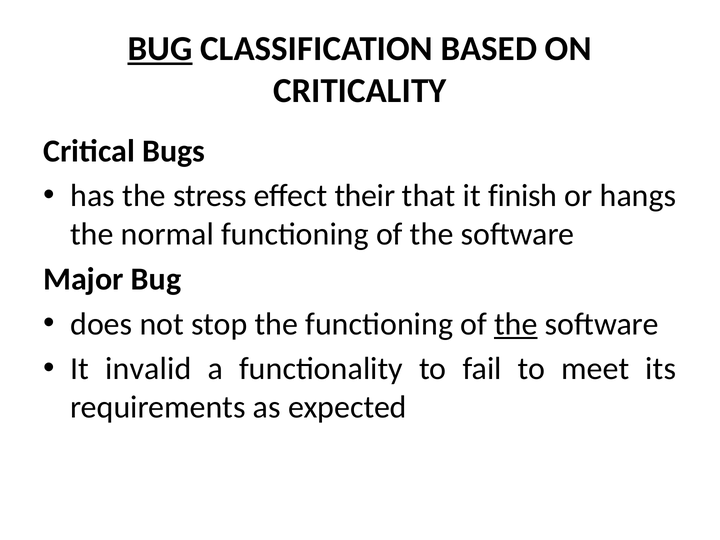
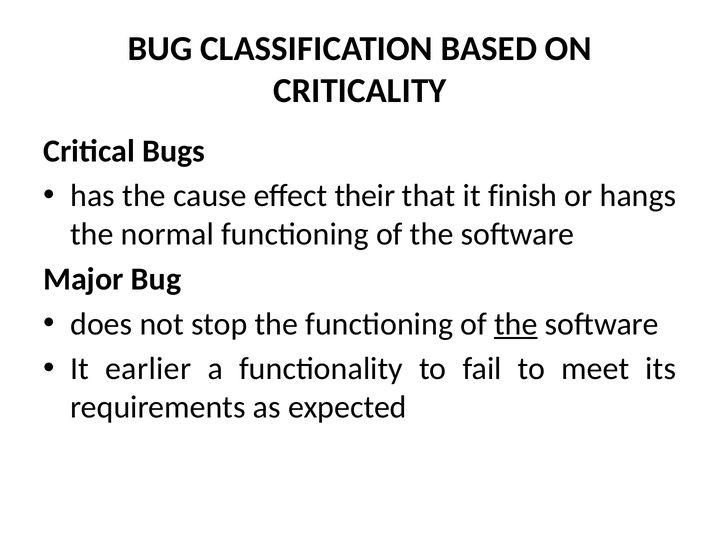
BUG at (160, 49) underline: present -> none
stress: stress -> cause
invalid: invalid -> earlier
